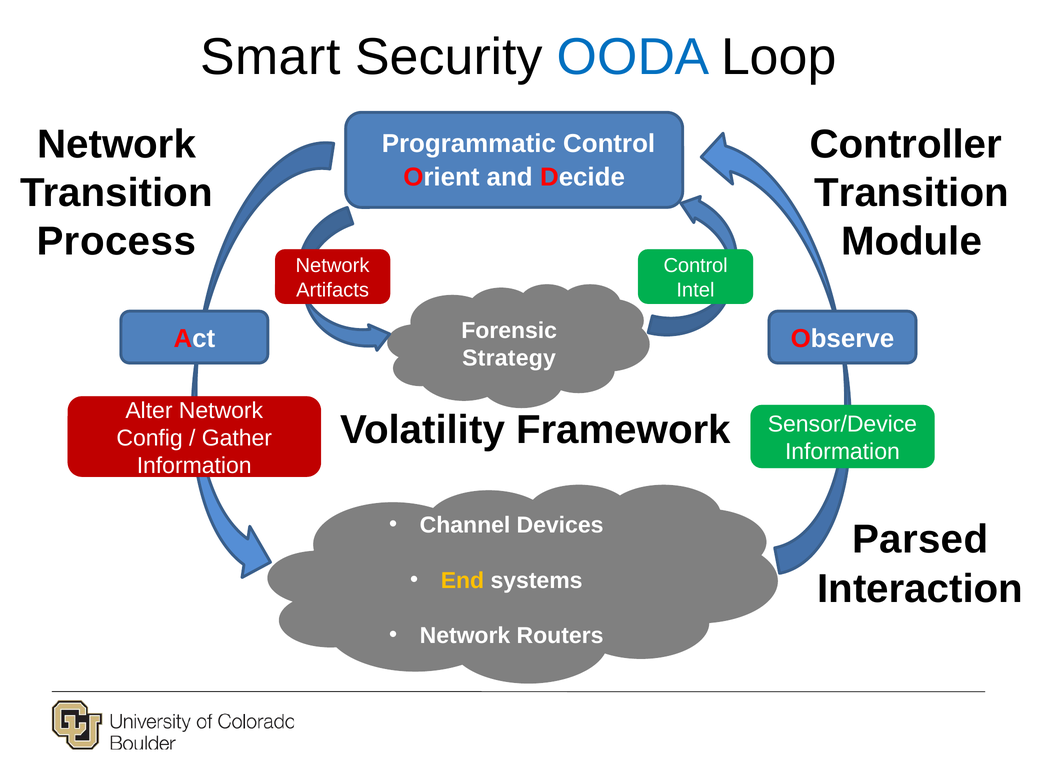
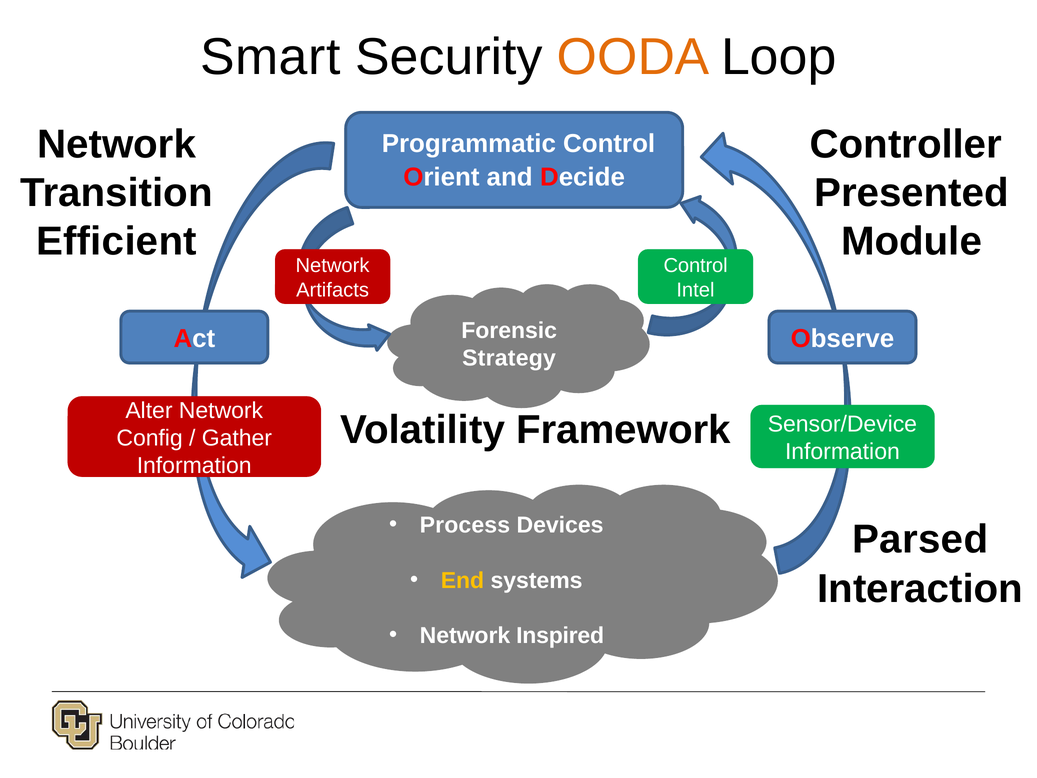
OODA colour: blue -> orange
Transition at (912, 193): Transition -> Presented
Process: Process -> Efficient
Channel: Channel -> Process
Routers: Routers -> Inspired
